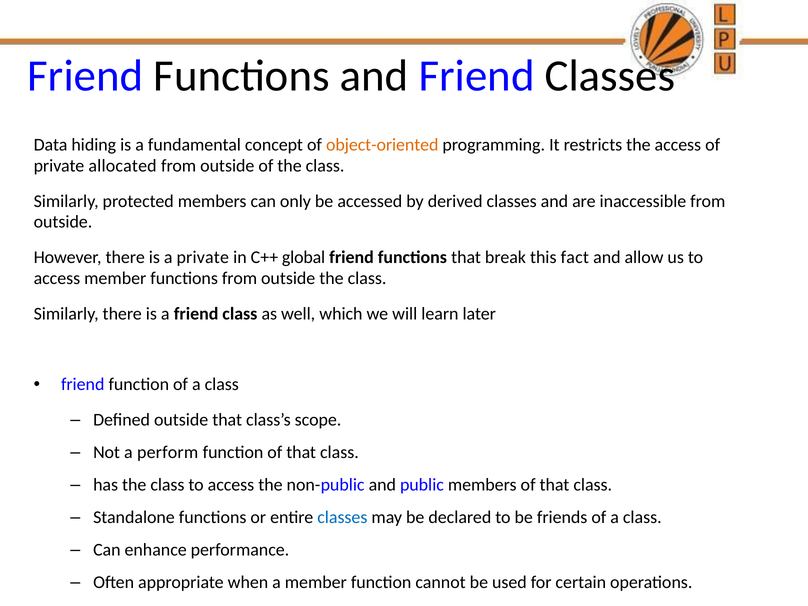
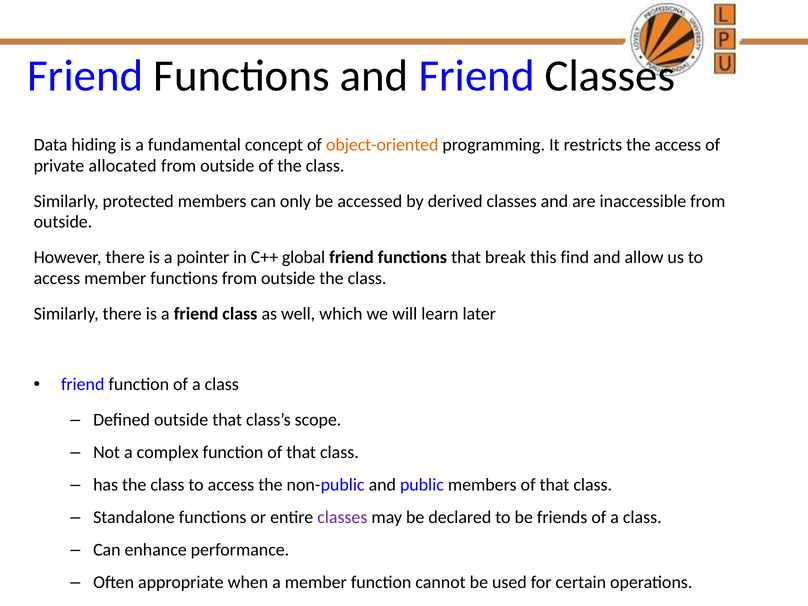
a private: private -> pointer
fact: fact -> find
perform: perform -> complex
classes at (342, 517) colour: blue -> purple
